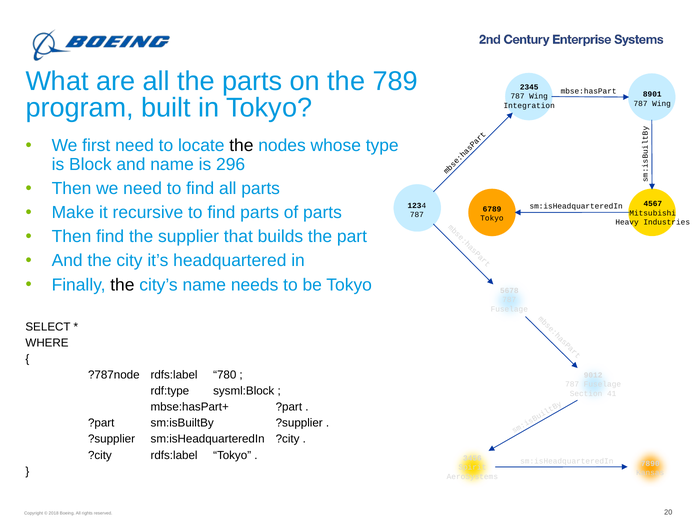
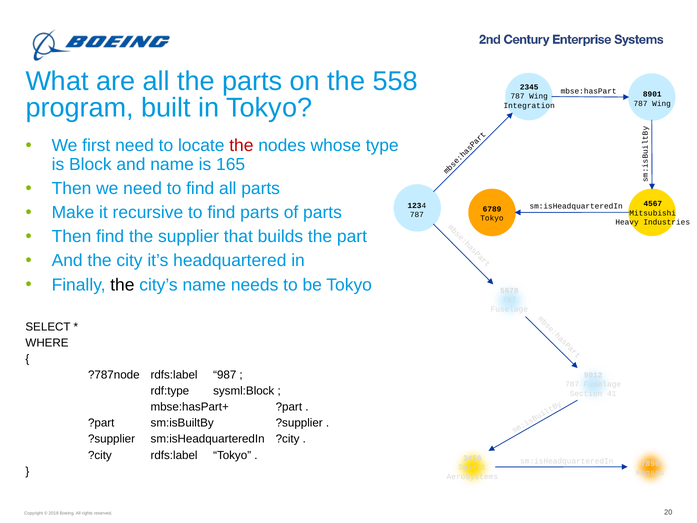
789: 789 -> 558
the at (241, 145) colour: black -> red
296: 296 -> 165
780: 780 -> 987
